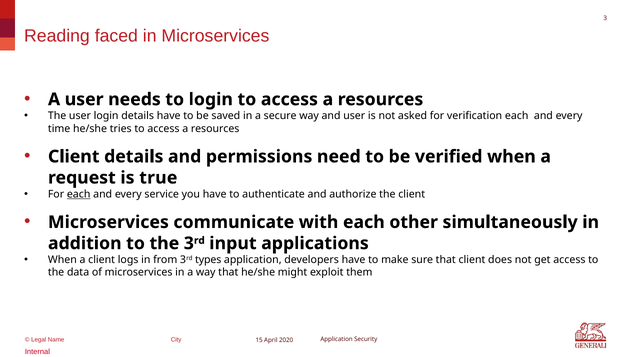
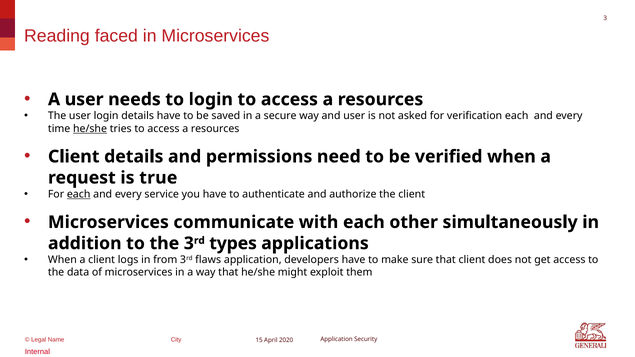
he/she at (90, 129) underline: none -> present
input: input -> types
types: types -> flaws
